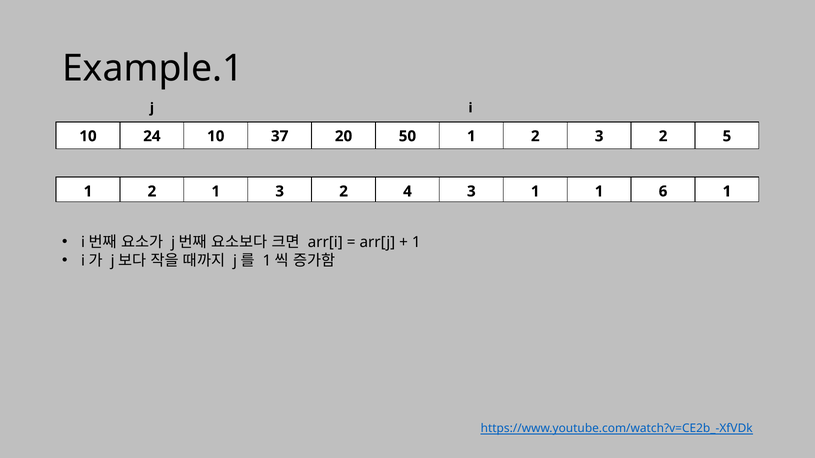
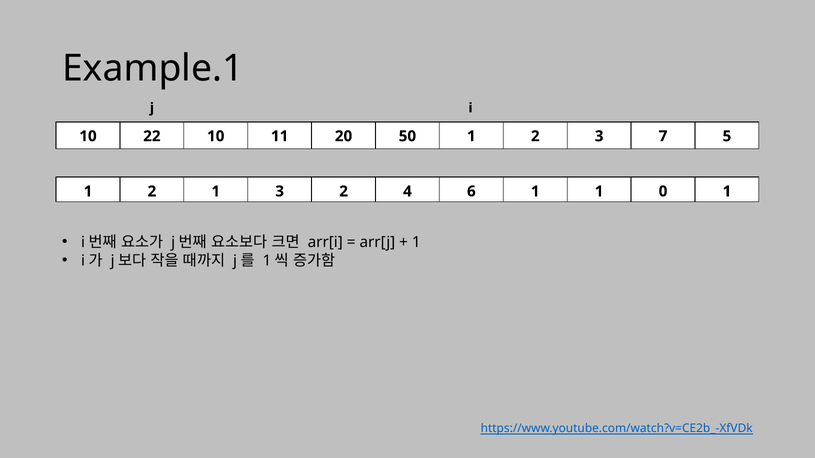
24: 24 -> 22
37: 37 -> 11
2 3 2: 2 -> 7
4 3: 3 -> 6
6: 6 -> 0
